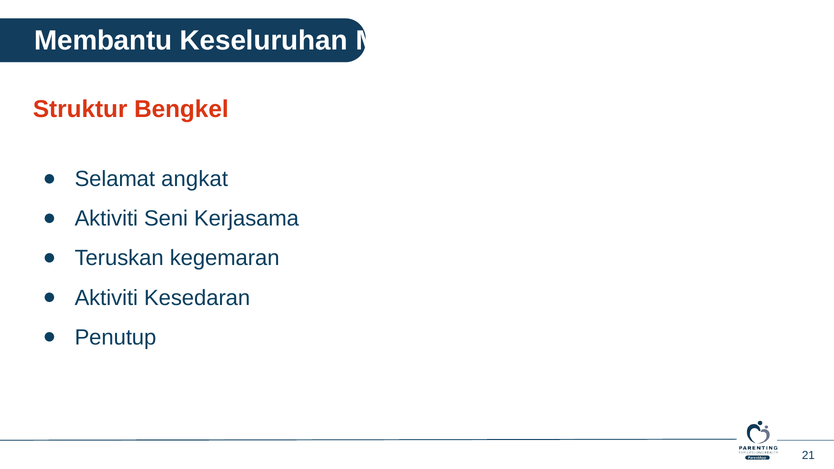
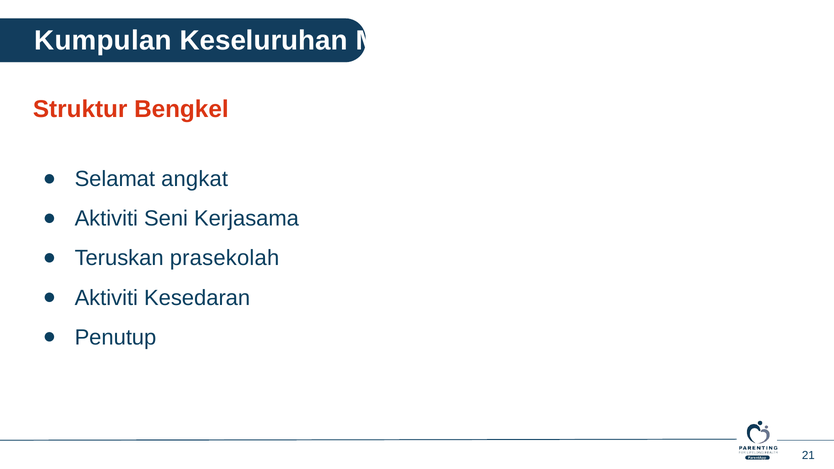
Membantu: Membantu -> Kumpulan
kegemaran: kegemaran -> prasekolah
